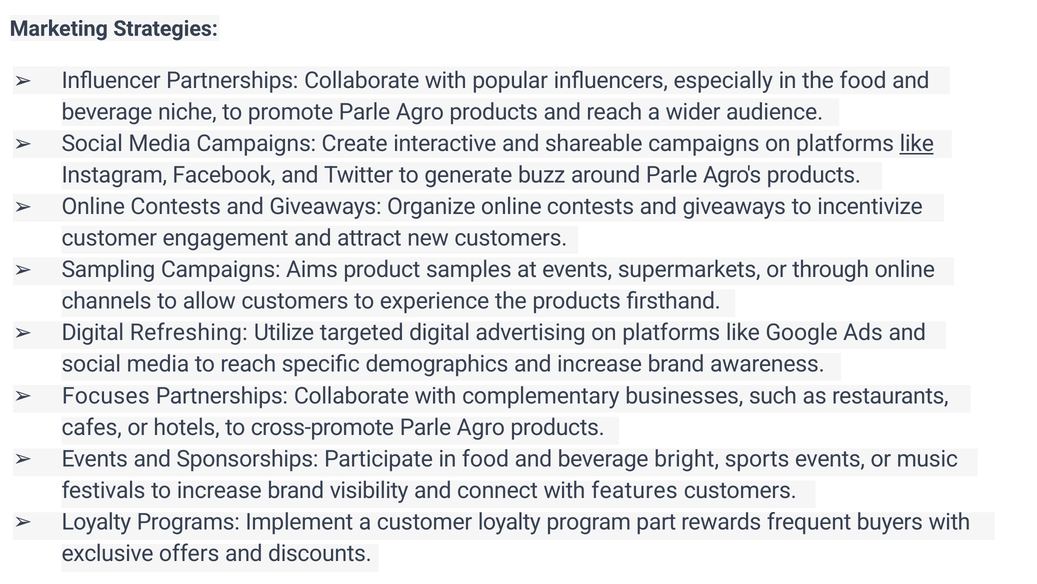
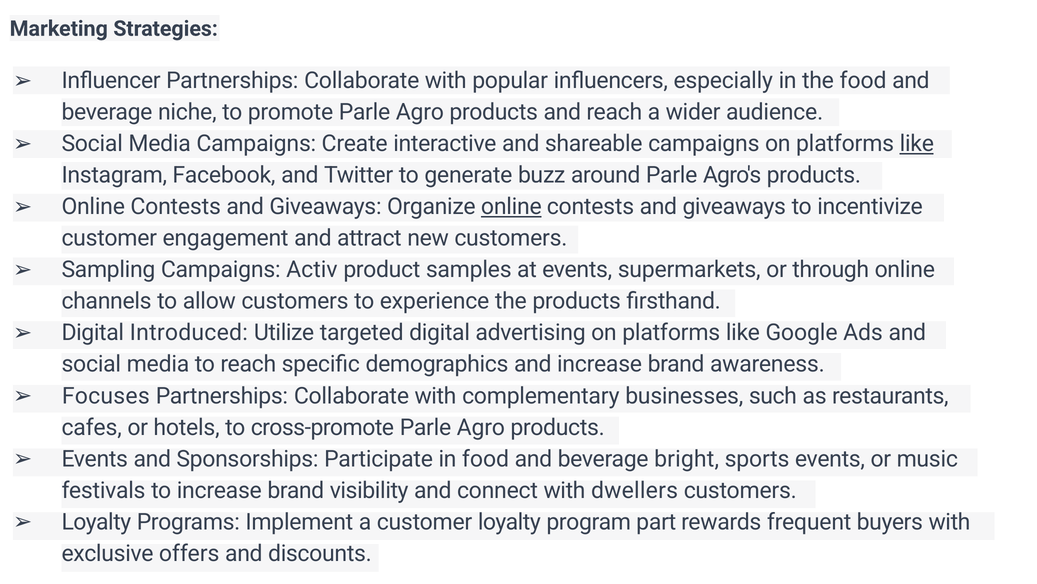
online at (511, 207) underline: none -> present
Aims: Aims -> Activ
Refreshing: Refreshing -> Introduced
features: features -> dwellers
